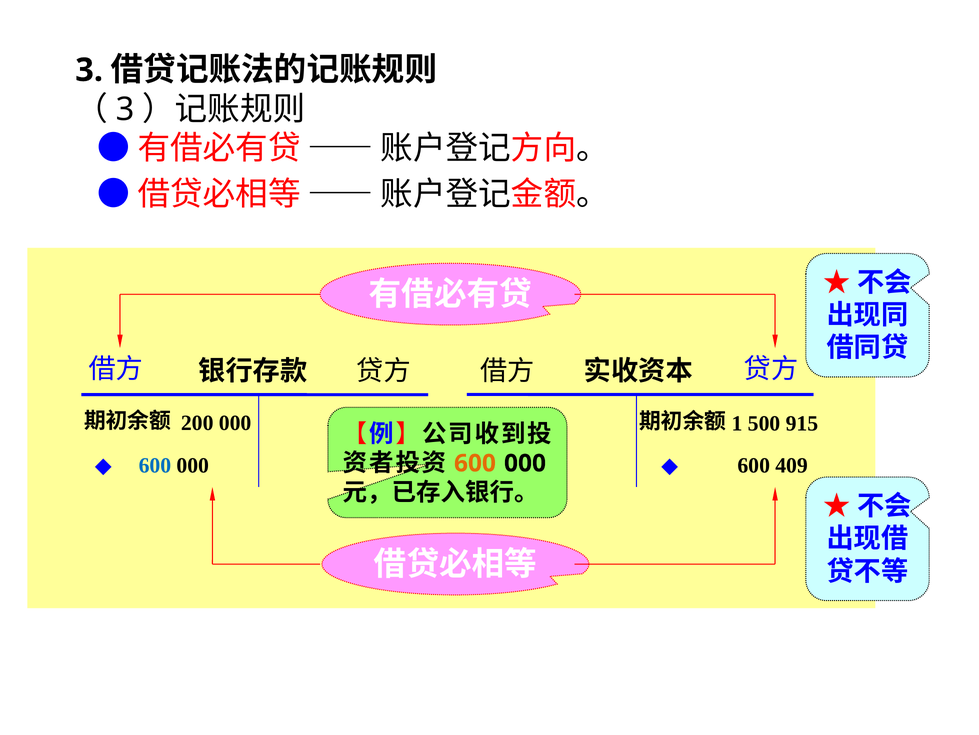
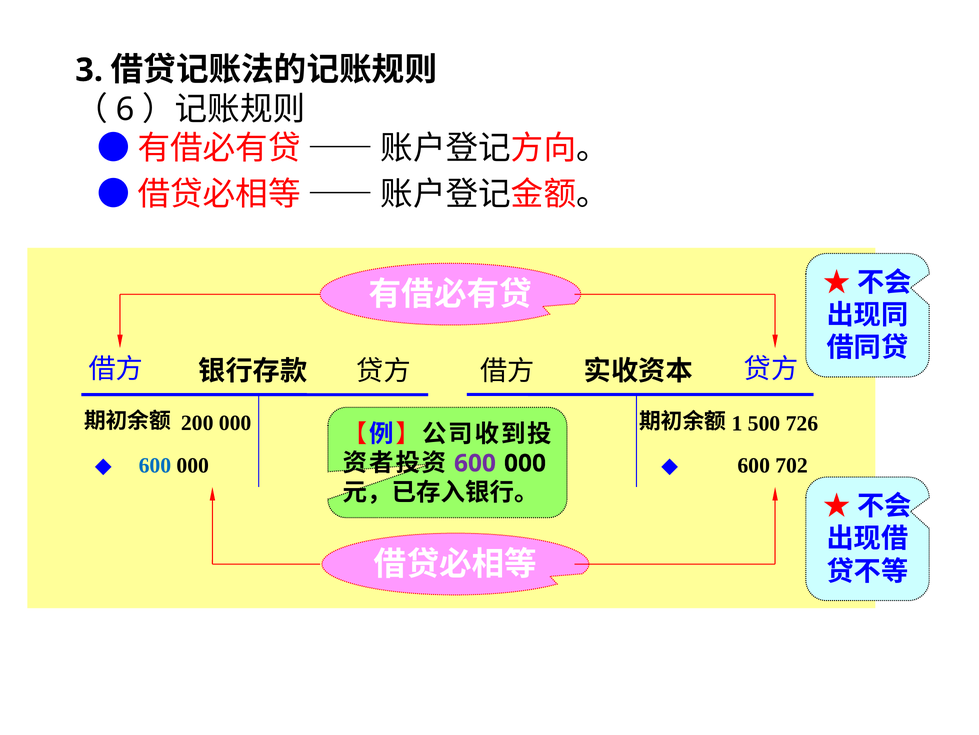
3 at (125, 109): 3 -> 6
915: 915 -> 726
600 at (475, 463) colour: orange -> purple
409: 409 -> 702
